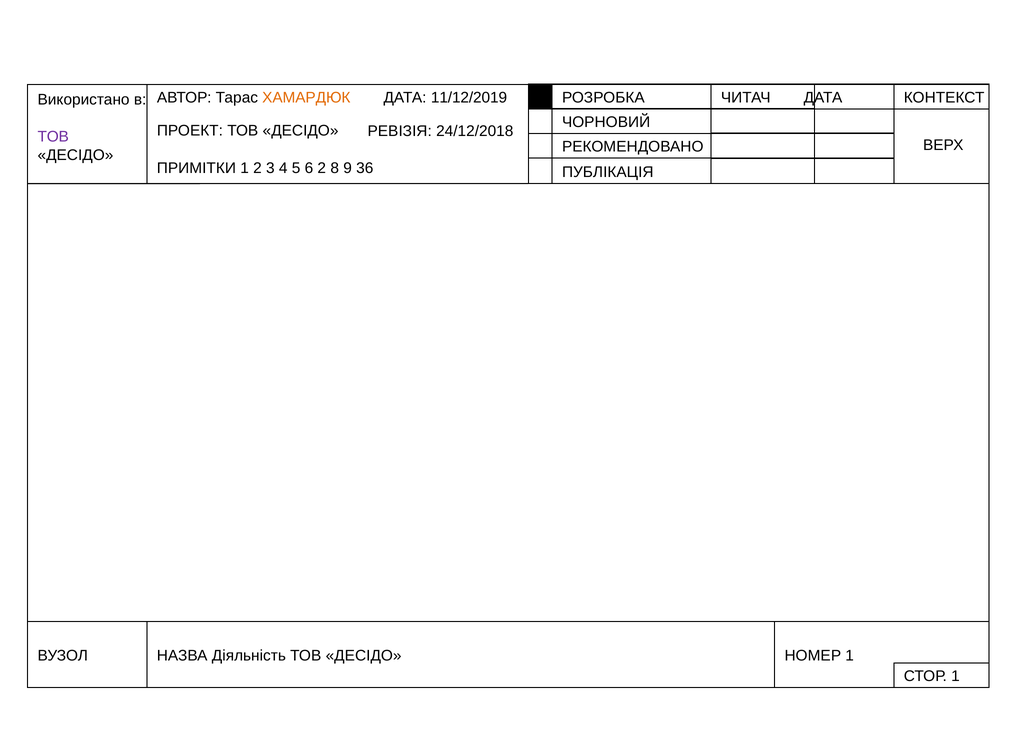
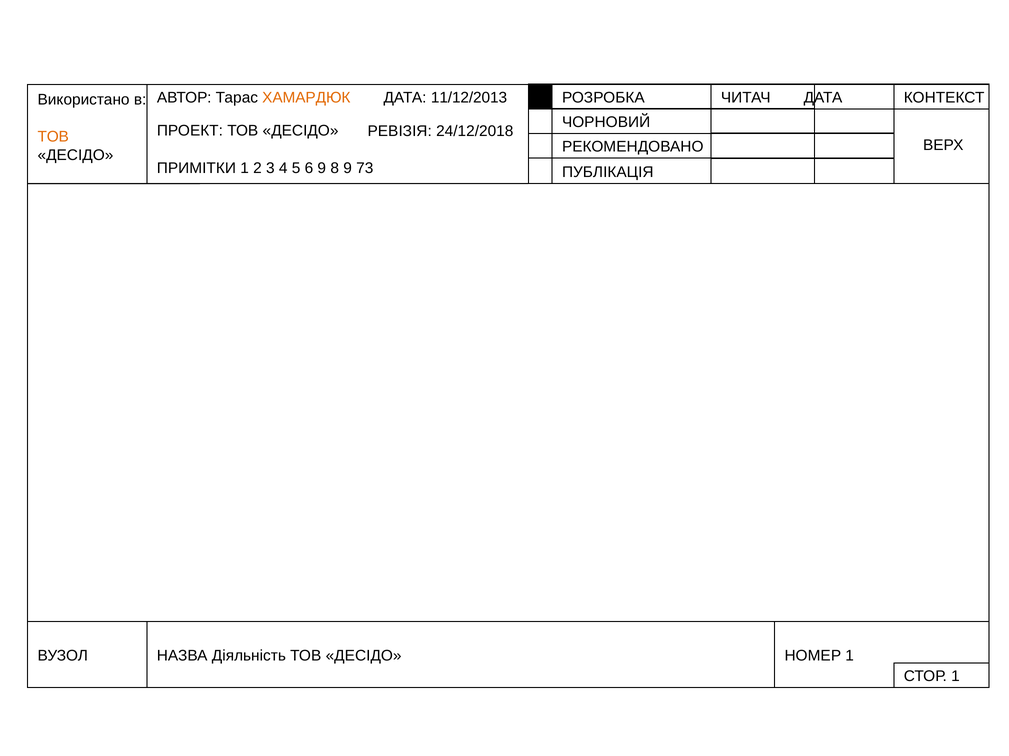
11/12/2019: 11/12/2019 -> 11/12/2013
ТОВ at (53, 137) colour: purple -> orange
6 2: 2 -> 9
36: 36 -> 73
